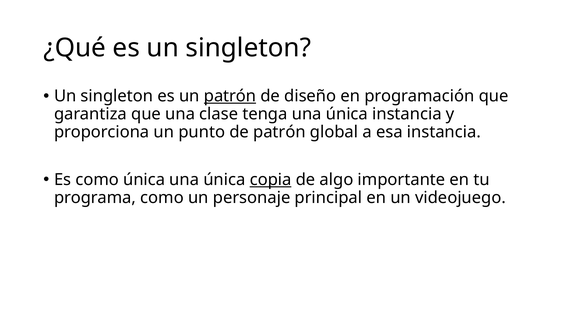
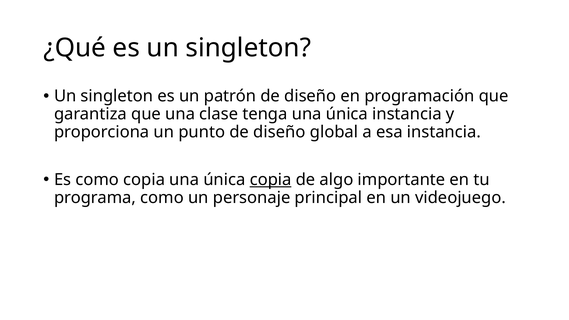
patrón at (230, 96) underline: present -> none
punto de patrón: patrón -> diseño
como única: única -> copia
